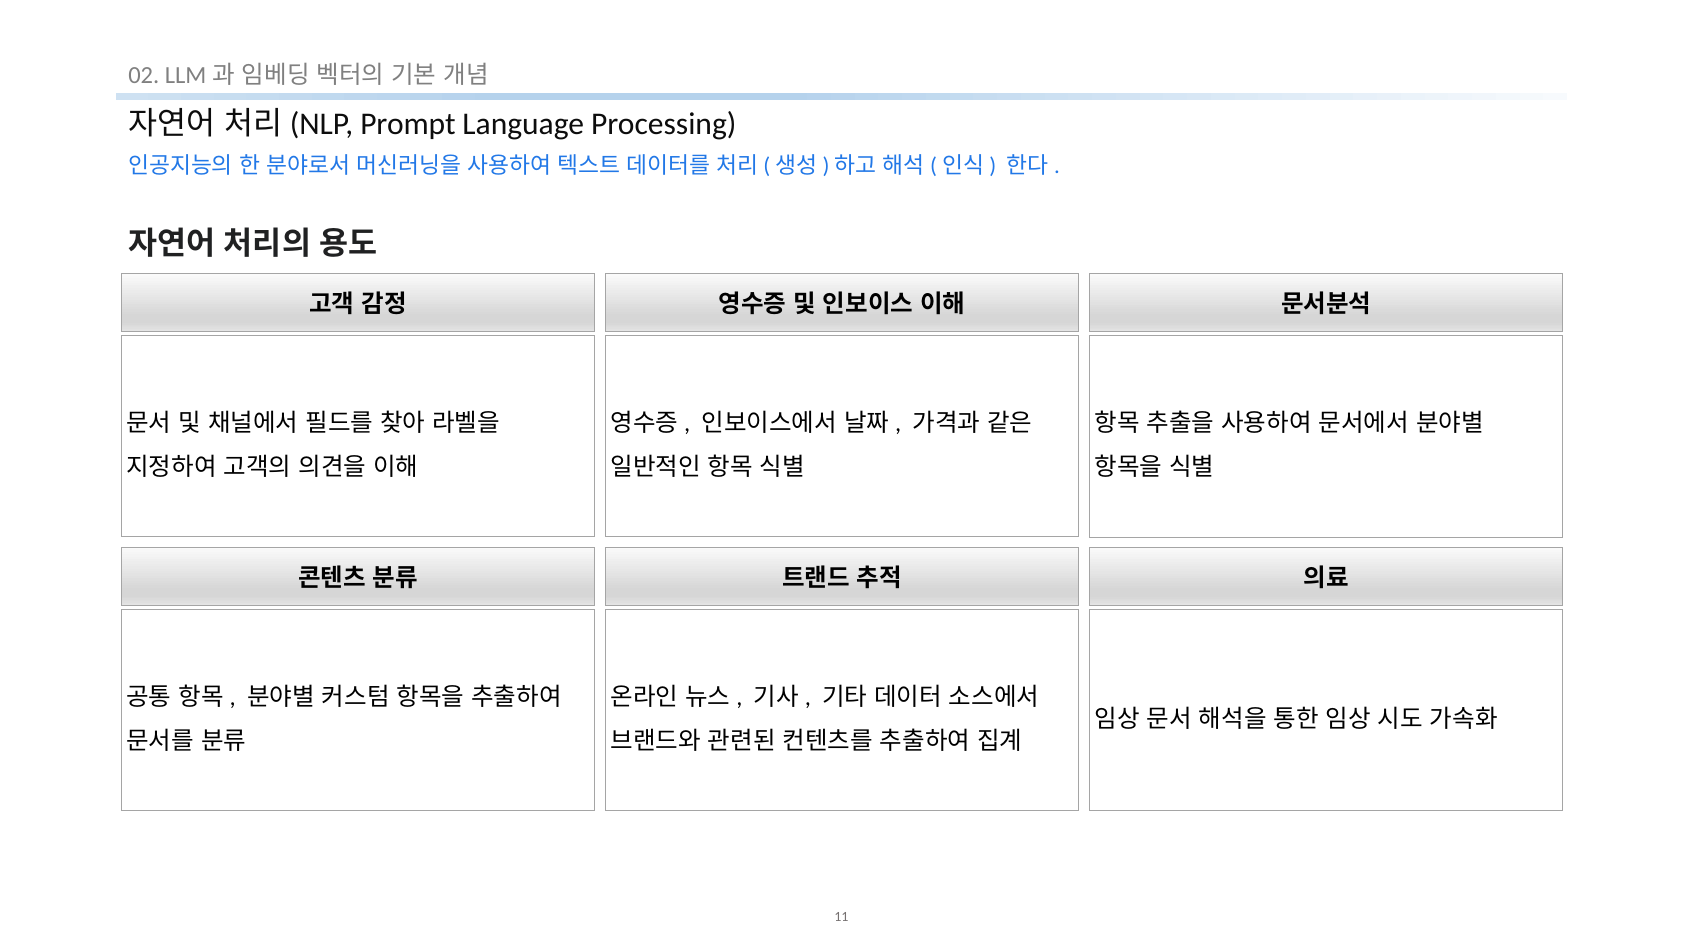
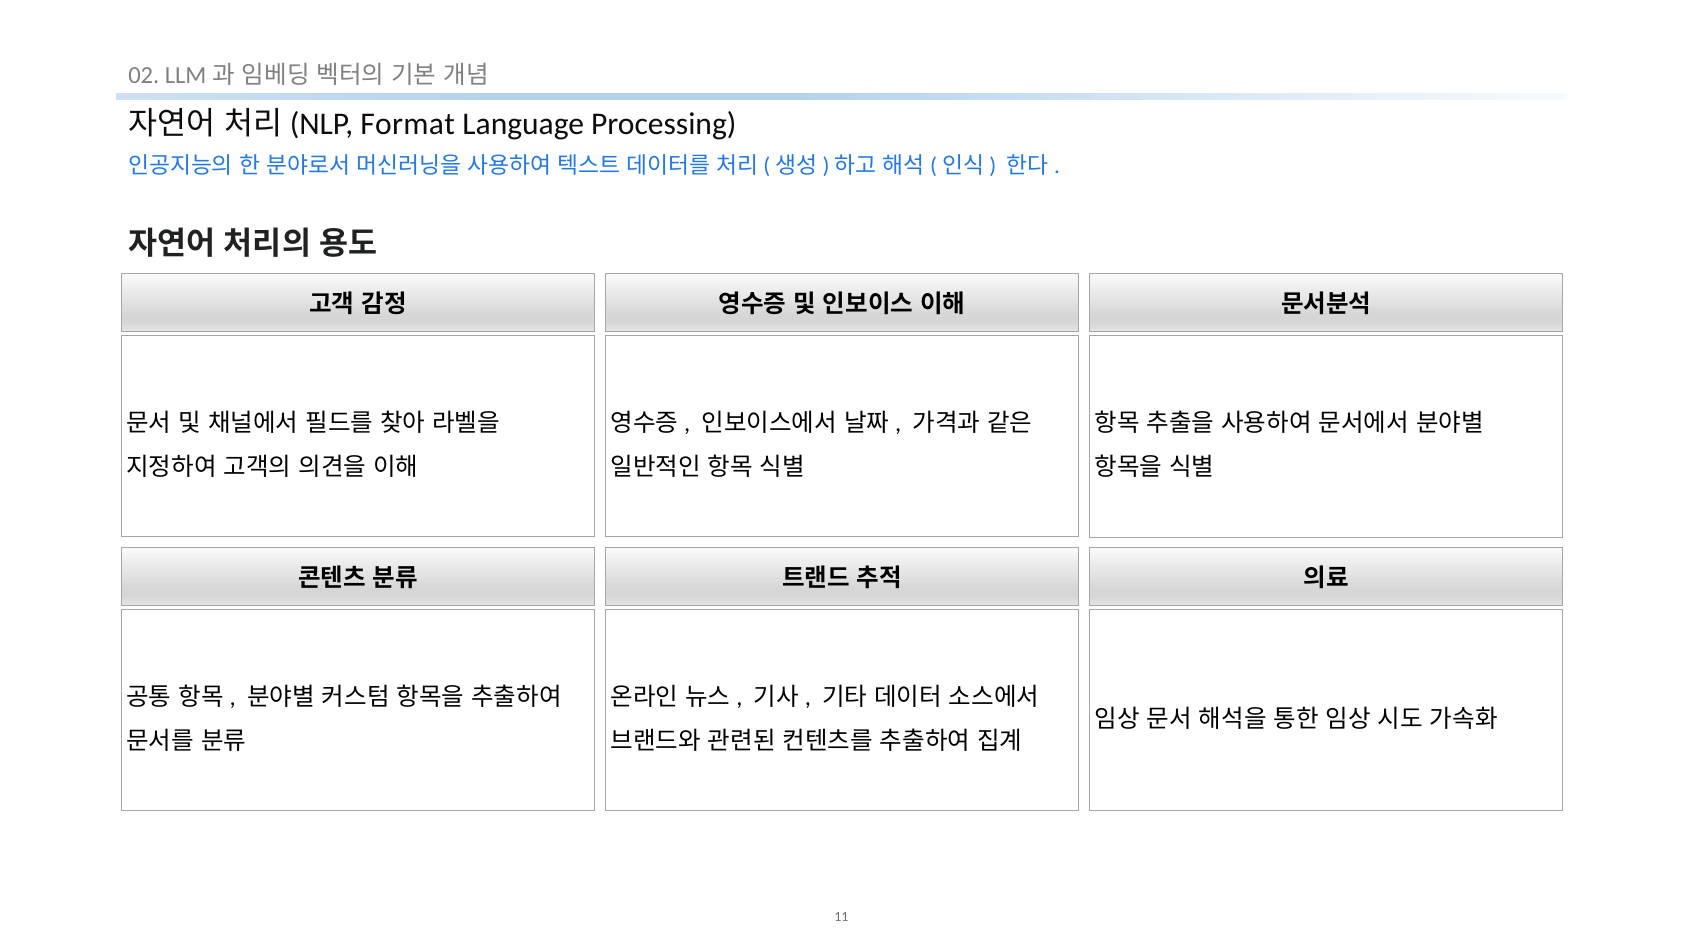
Prompt: Prompt -> Format
